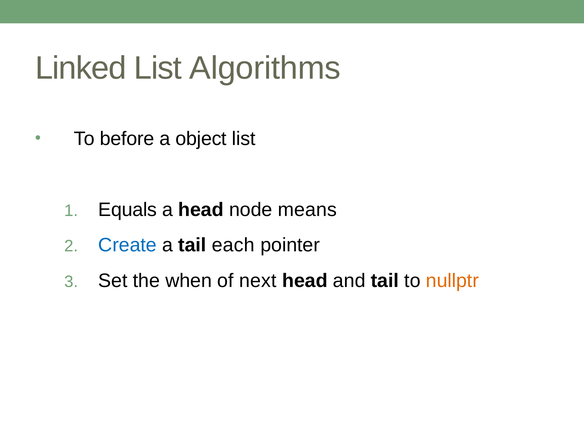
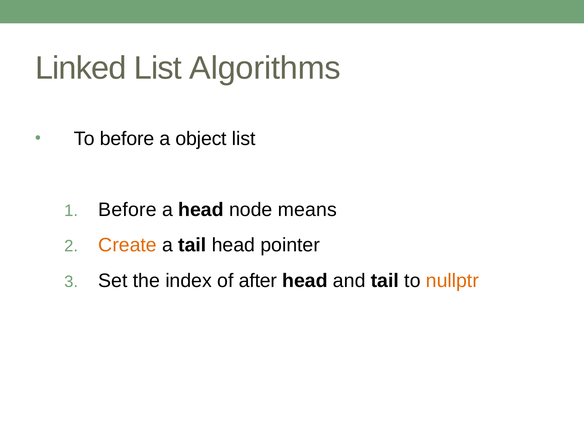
Equals at (128, 210): Equals -> Before
Create colour: blue -> orange
tail each: each -> head
when: when -> index
next: next -> after
